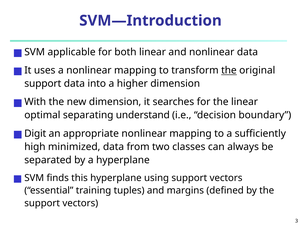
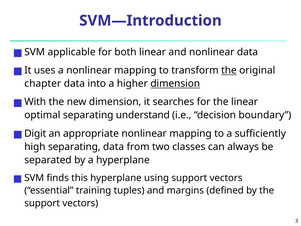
support at (43, 84): support -> chapter
dimension at (175, 84) underline: none -> present
high minimized: minimized -> separating
